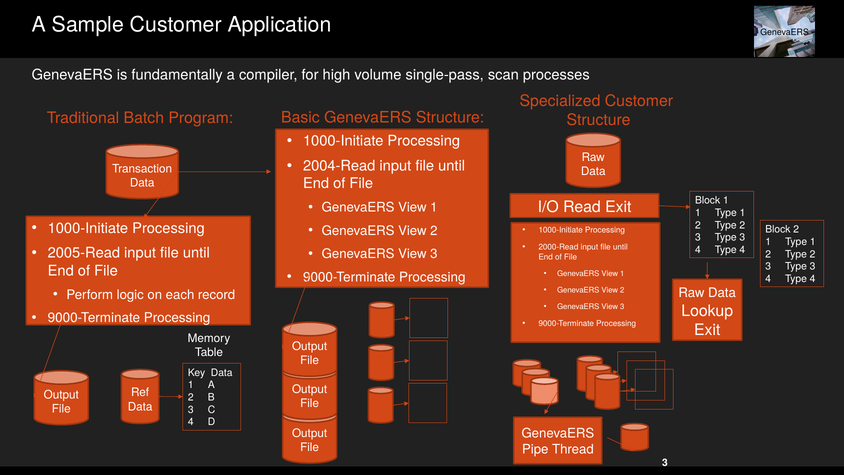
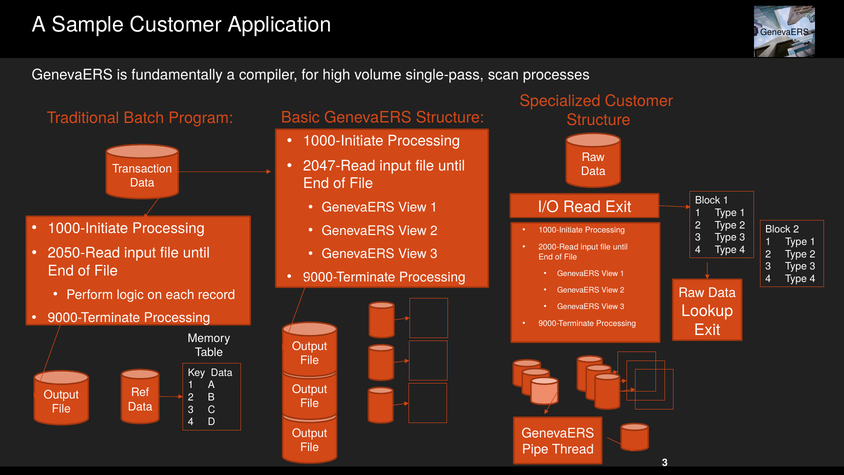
2004-Read: 2004-Read -> 2047-Read
2005-Read: 2005-Read -> 2050-Read
